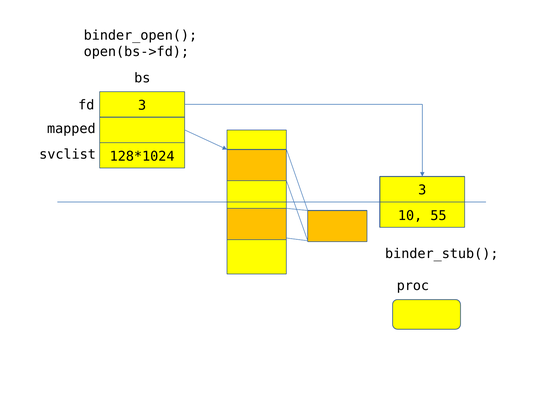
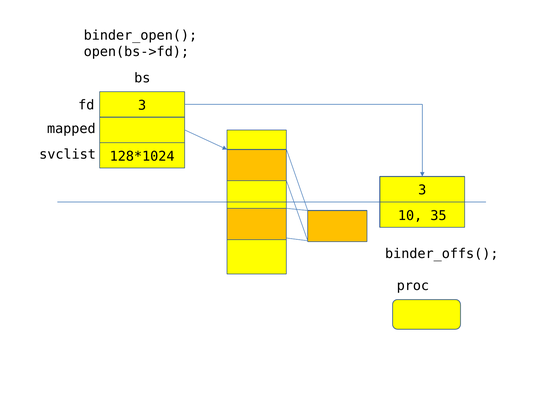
55: 55 -> 35
binder_stub(: binder_stub( -> binder_offs(
